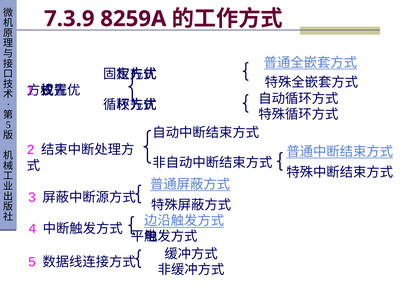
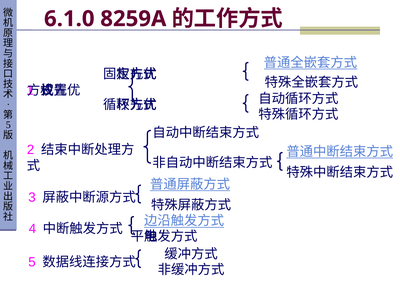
7.3.9: 7.3.9 -> 6.1.0
